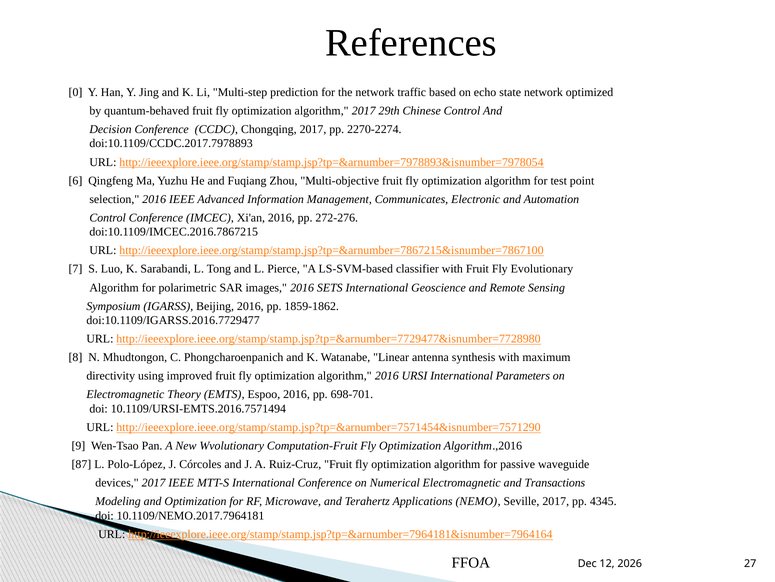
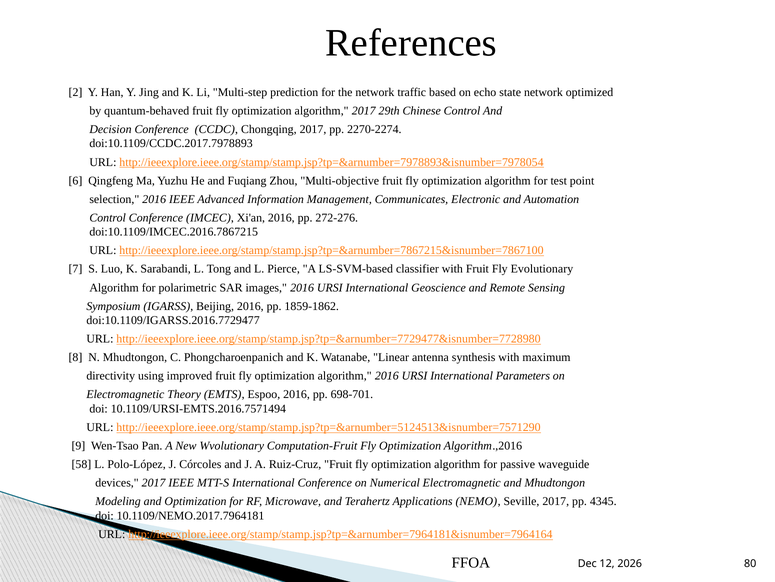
0: 0 -> 2
images 2016 SETS: SETS -> URSI
http://ieeexplore.ieee.org/stamp/stamp.jsp?tp=&arnumber=7571454&isnumber=7571290: http://ieeexplore.ieee.org/stamp/stamp.jsp?tp=&arnumber=7571454&isnumber=7571290 -> http://ieeexplore.ieee.org/stamp/stamp.jsp?tp=&arnumber=5124513&isnumber=7571290
87: 87 -> 58
and Transactions: Transactions -> Mhudtongon
27: 27 -> 80
